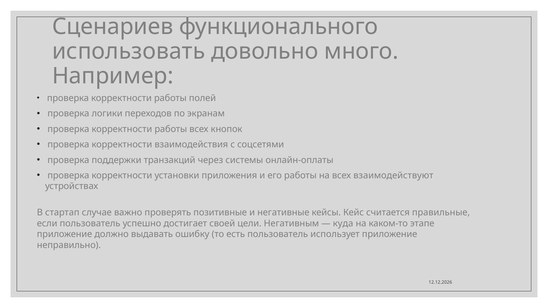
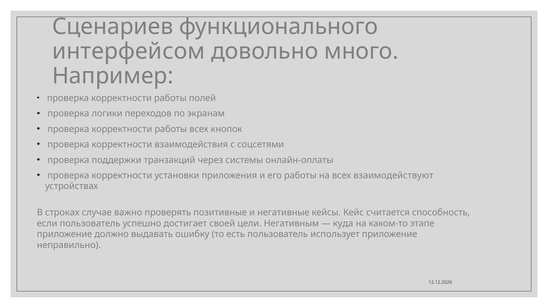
использовать: использовать -> интерфейсом
стартап: стартап -> строках
правильные: правильные -> способность
